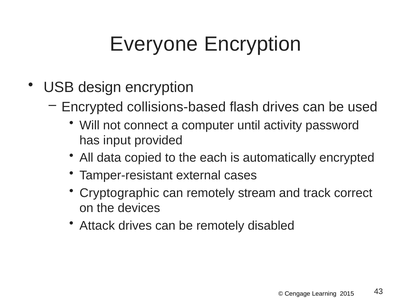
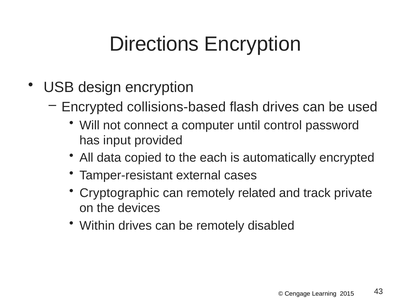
Everyone: Everyone -> Directions
activity: activity -> control
stream: stream -> related
correct: correct -> private
Attack: Attack -> Within
